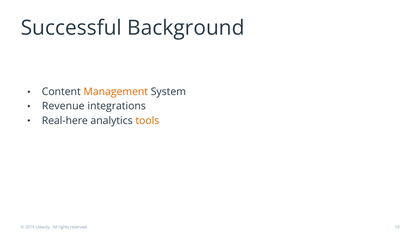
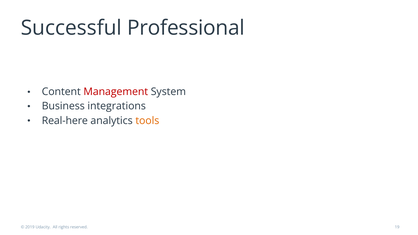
Background: Background -> Professional
Management colour: orange -> red
Revenue: Revenue -> Business
